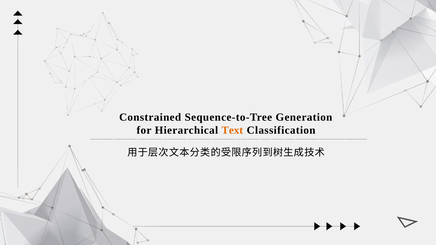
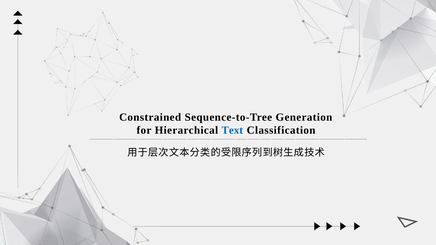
Text colour: orange -> blue
